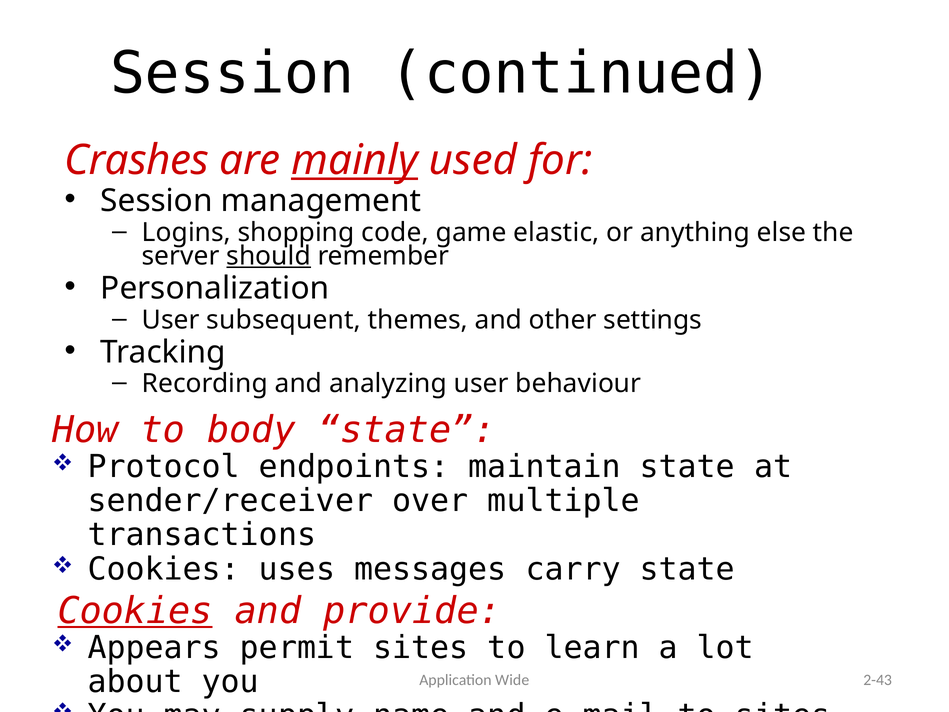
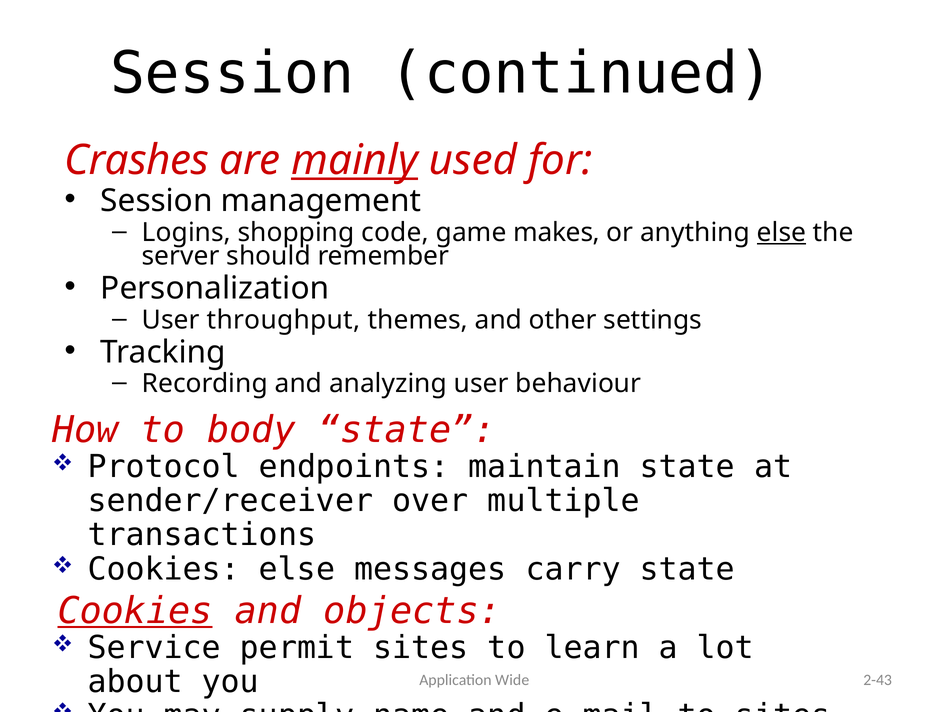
elastic: elastic -> makes
else at (781, 232) underline: none -> present
should underline: present -> none
subsequent: subsequent -> throughput
Cookies uses: uses -> else
provide: provide -> objects
Appears: Appears -> Service
